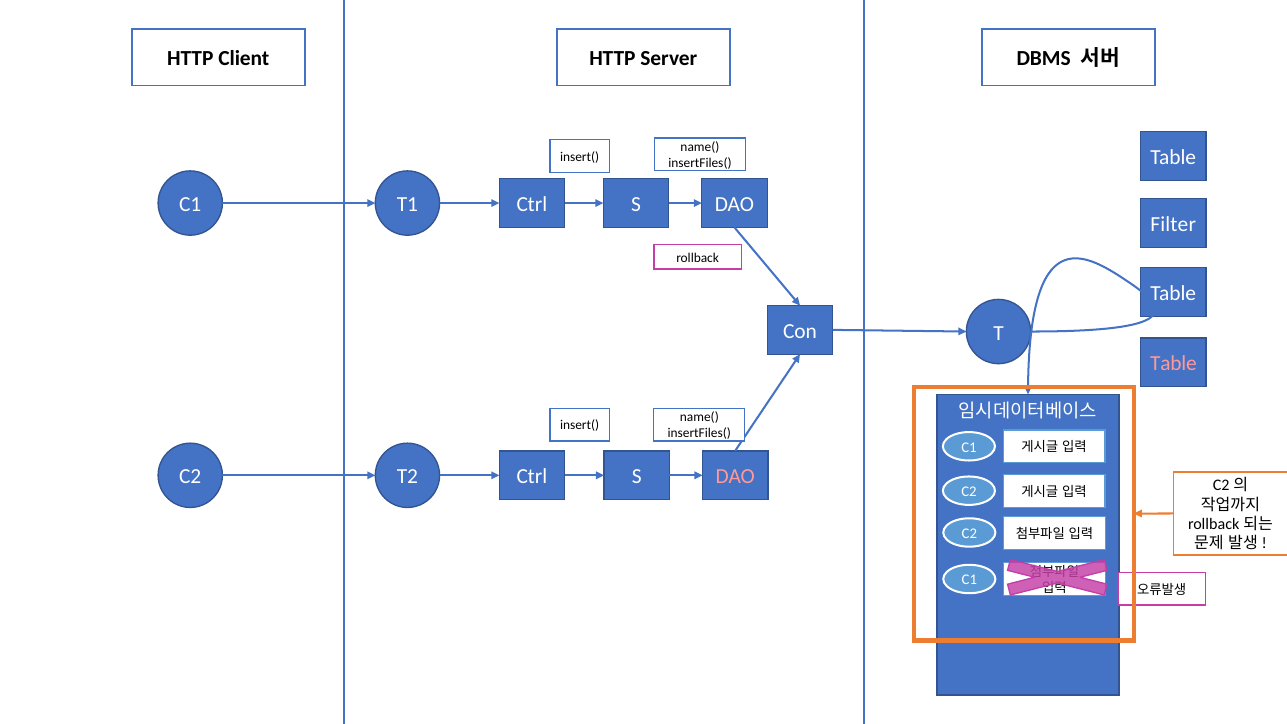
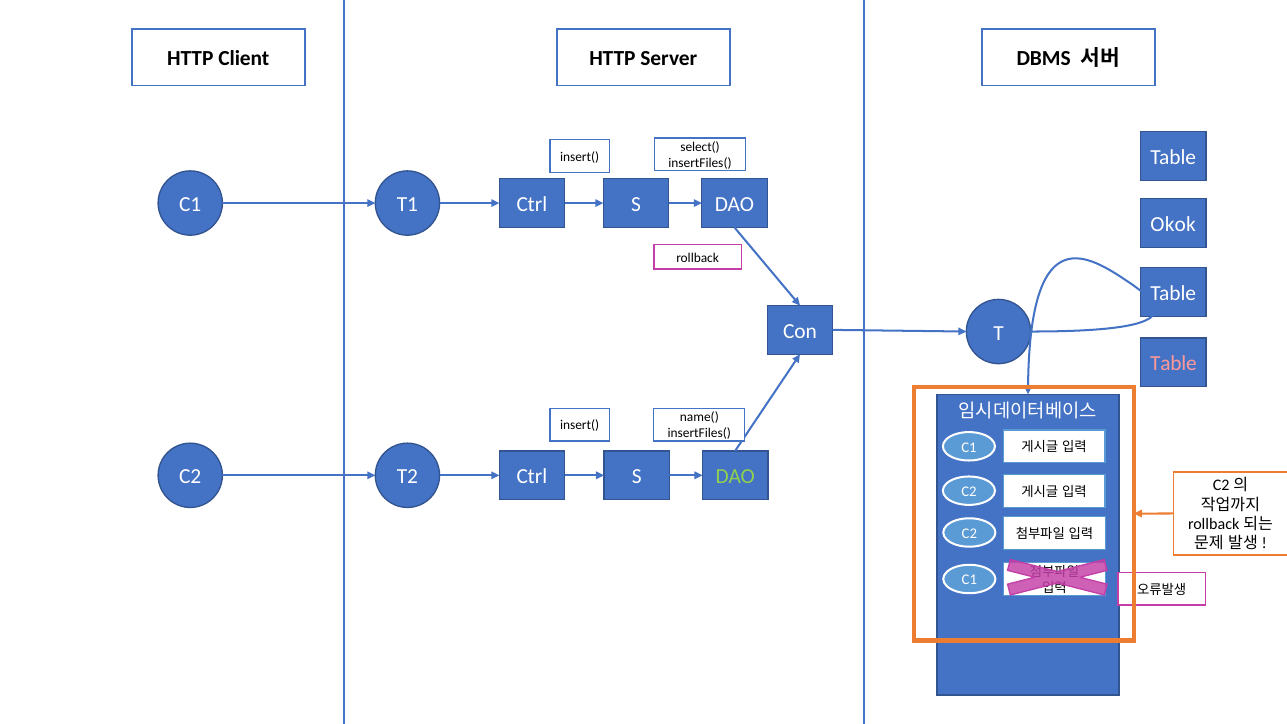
name( at (700, 147): name( -> select(
Filter: Filter -> Okok
DAO at (735, 477) colour: pink -> light green
